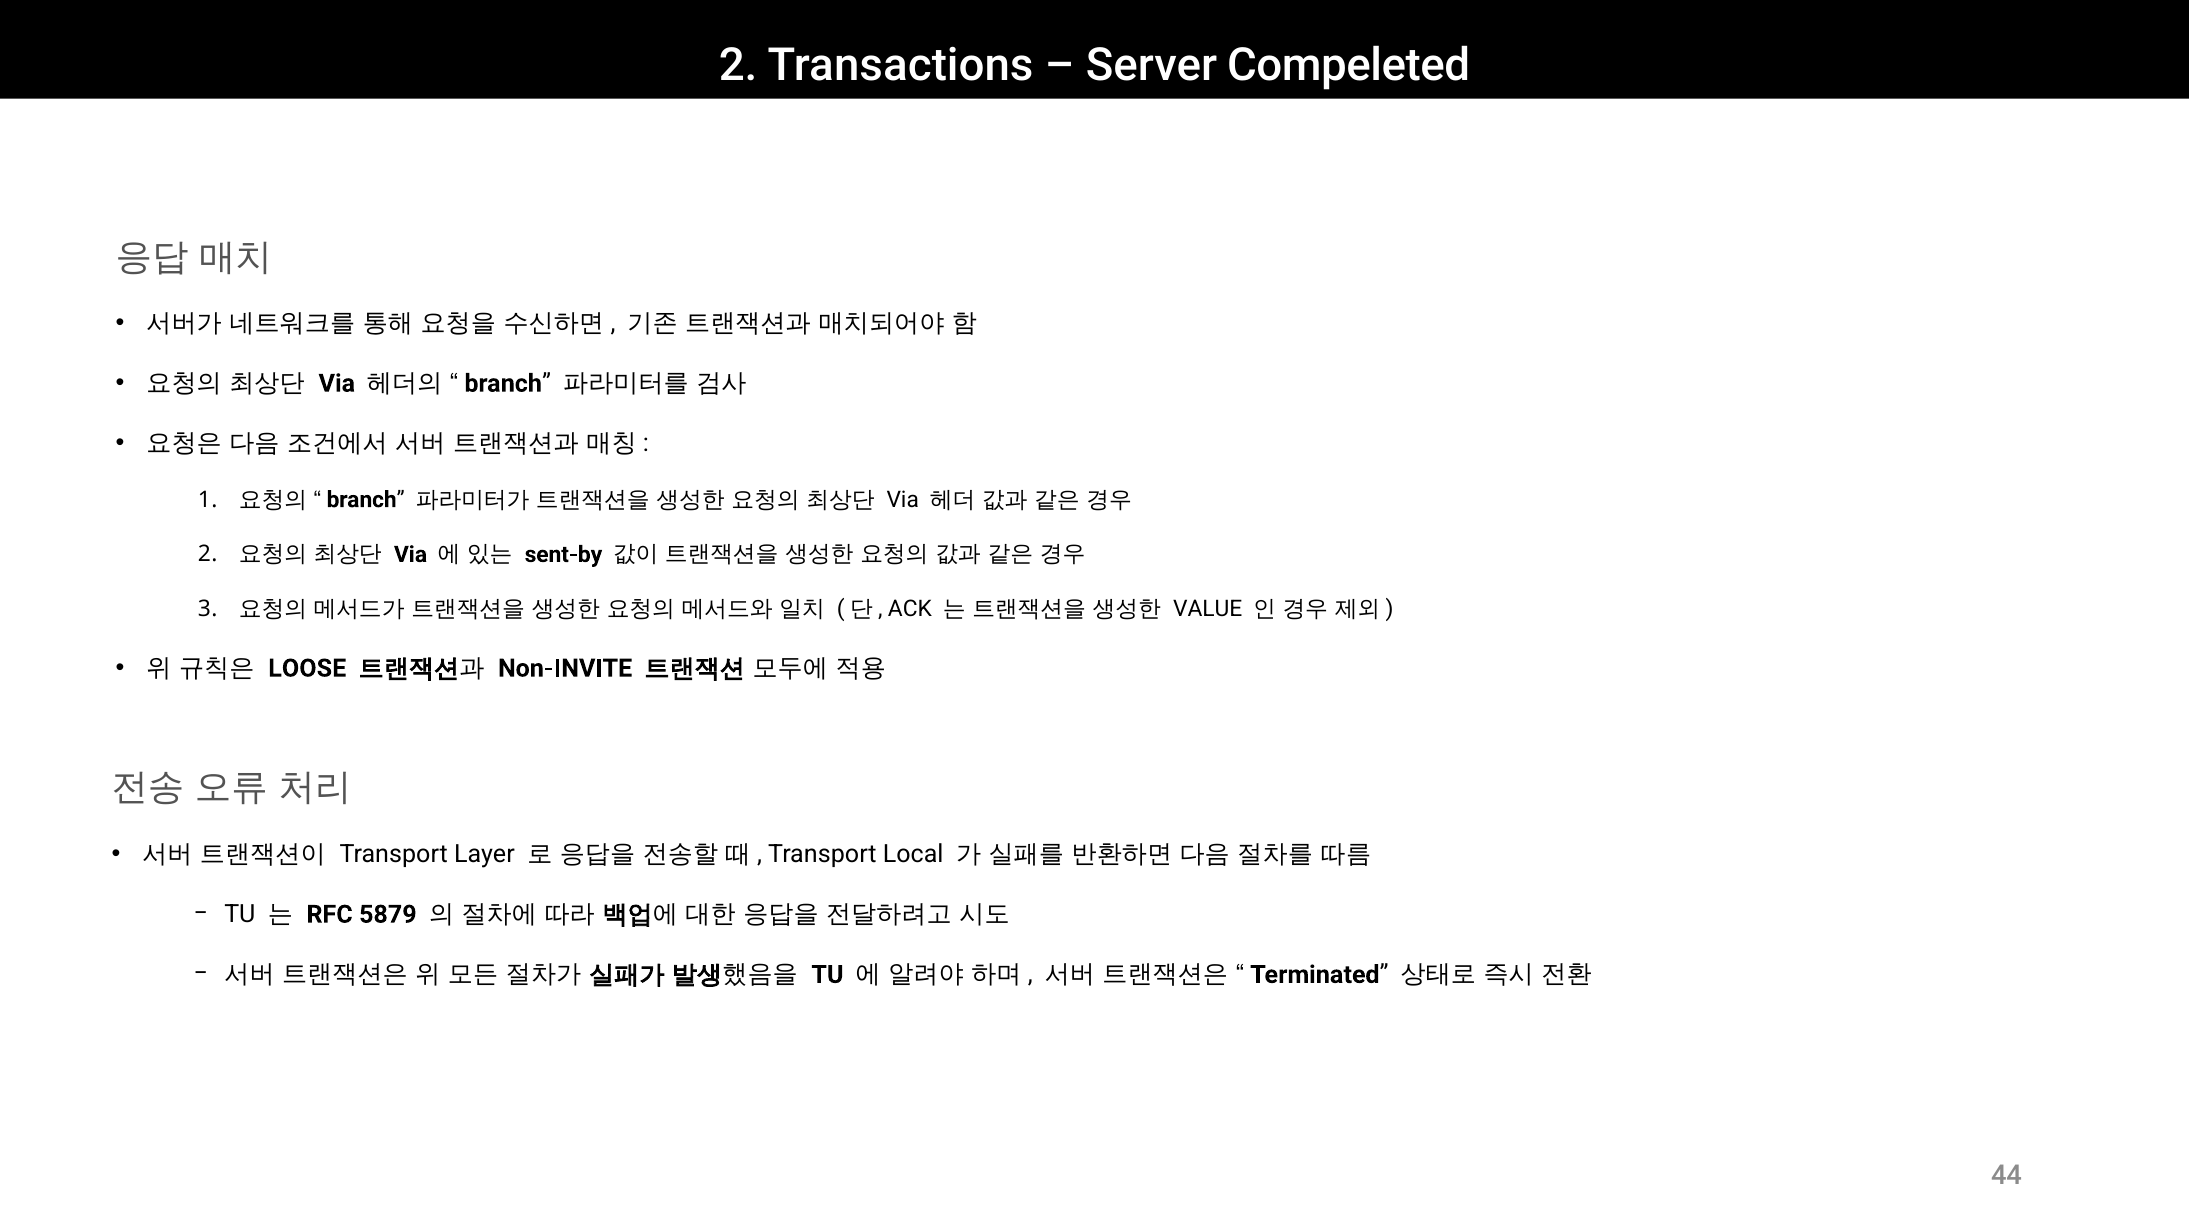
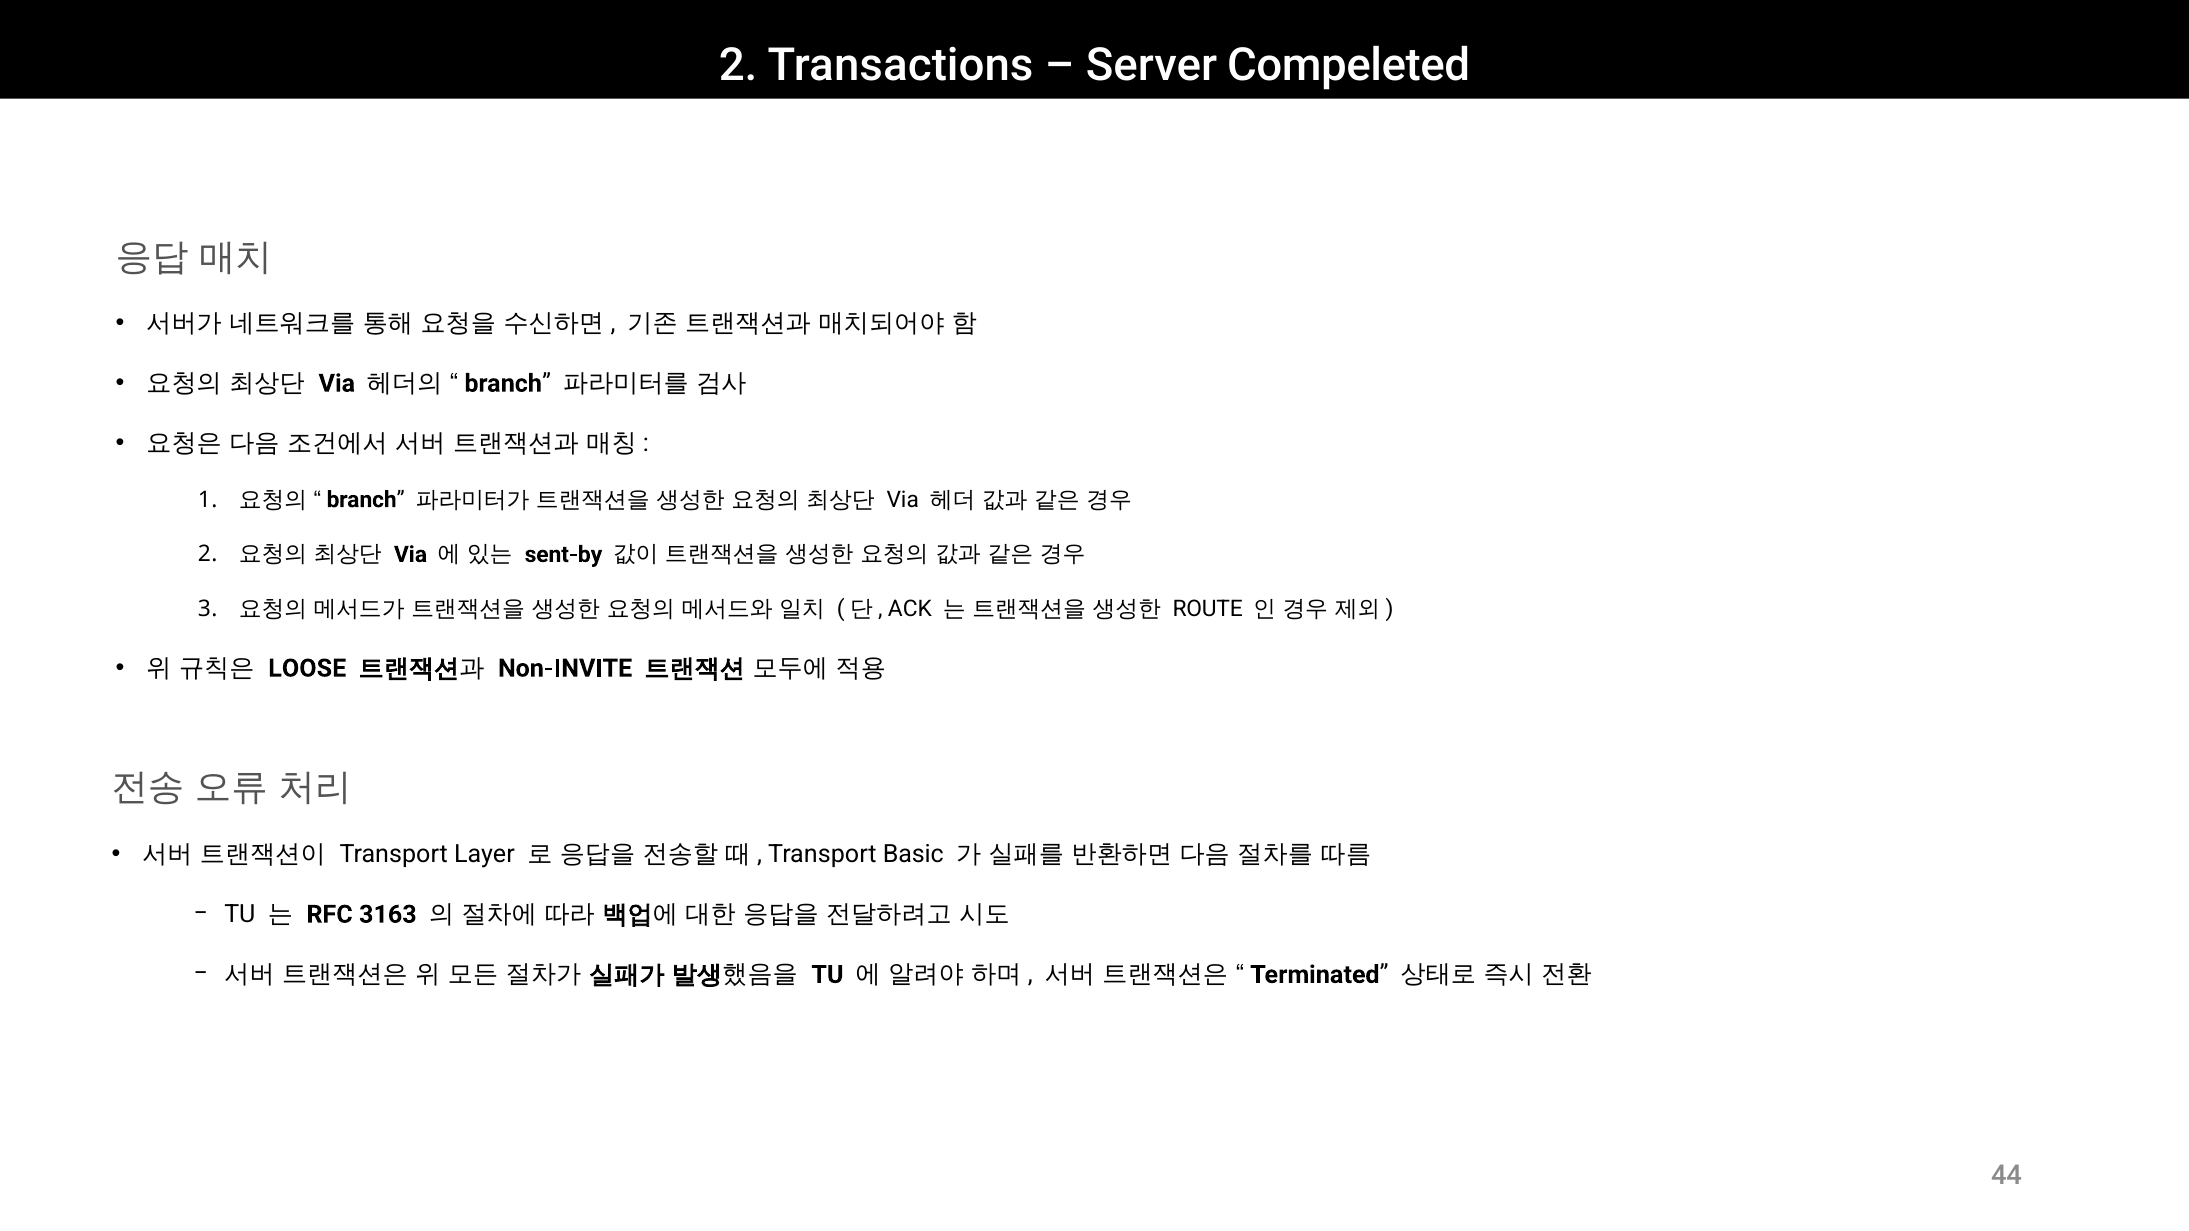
VALUE: VALUE -> ROUTE
Local: Local -> Basic
5879: 5879 -> 3163
